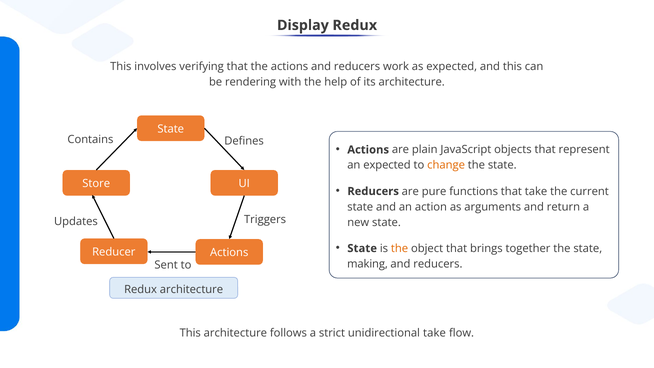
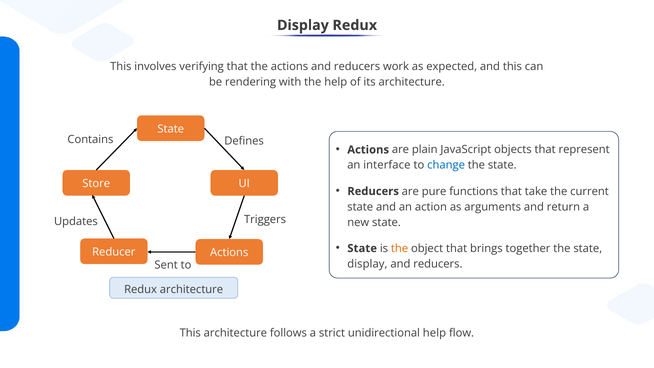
an expected: expected -> interface
change colour: orange -> blue
making at (367, 264): making -> display
unidirectional take: take -> help
